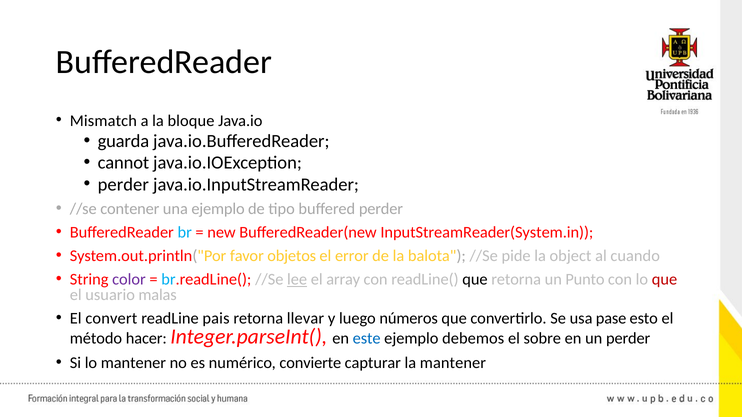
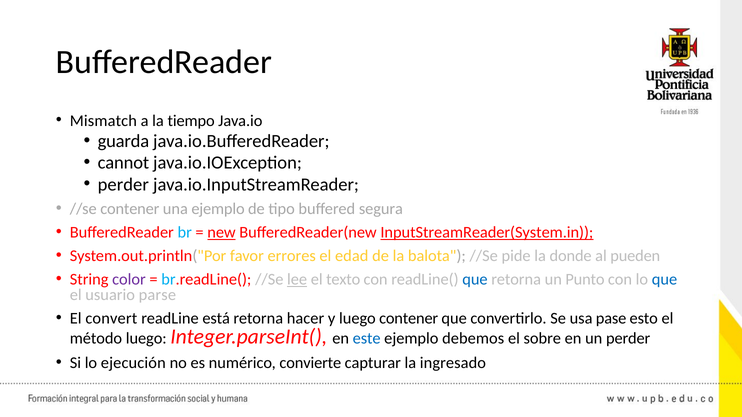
bloque: bloque -> tiempo
buffered perder: perder -> segura
new underline: none -> present
InputStreamReader(System.in underline: none -> present
objetos: objetos -> errores
error: error -> edad
object: object -> donde
cuando: cuando -> pueden
array: array -> texto
que at (475, 280) colour: black -> blue
que at (664, 280) colour: red -> blue
malas: malas -> parse
pais: pais -> está
llevar: llevar -> hacer
luego números: números -> contener
método hacer: hacer -> luego
lo mantener: mantener -> ejecución
la mantener: mantener -> ingresado
